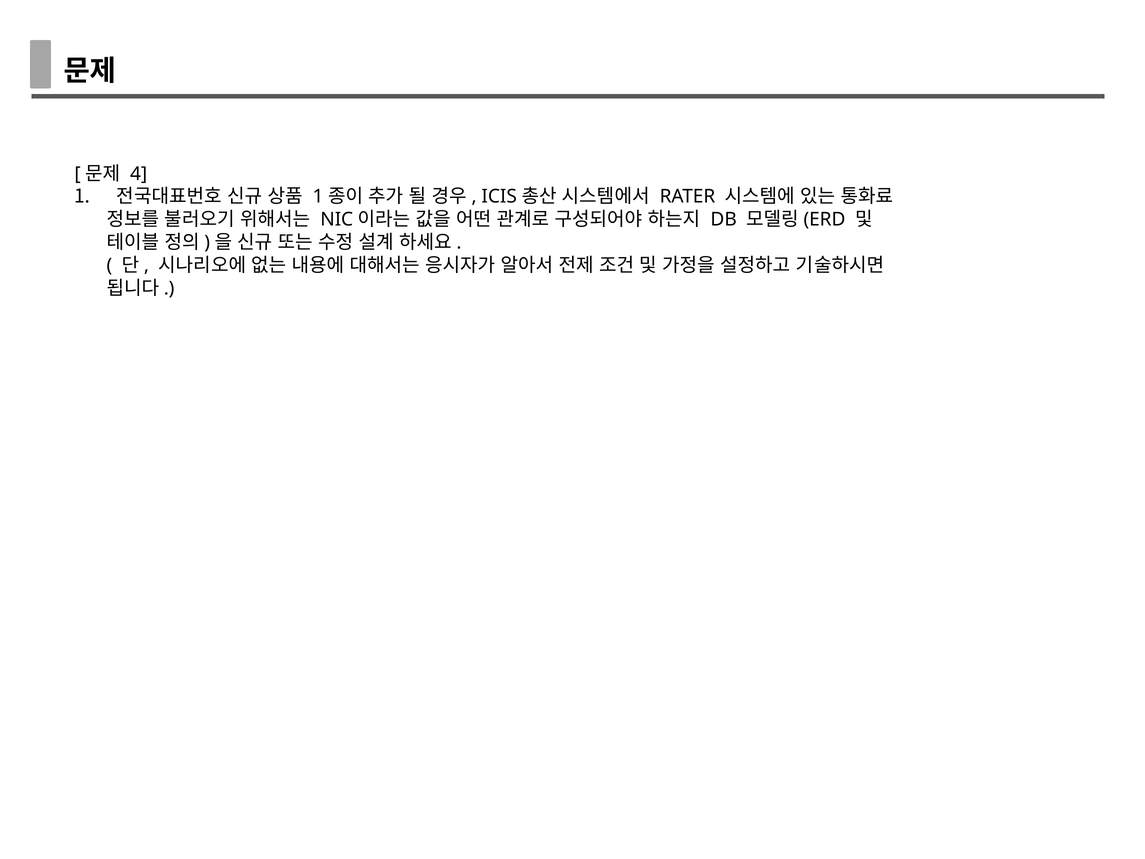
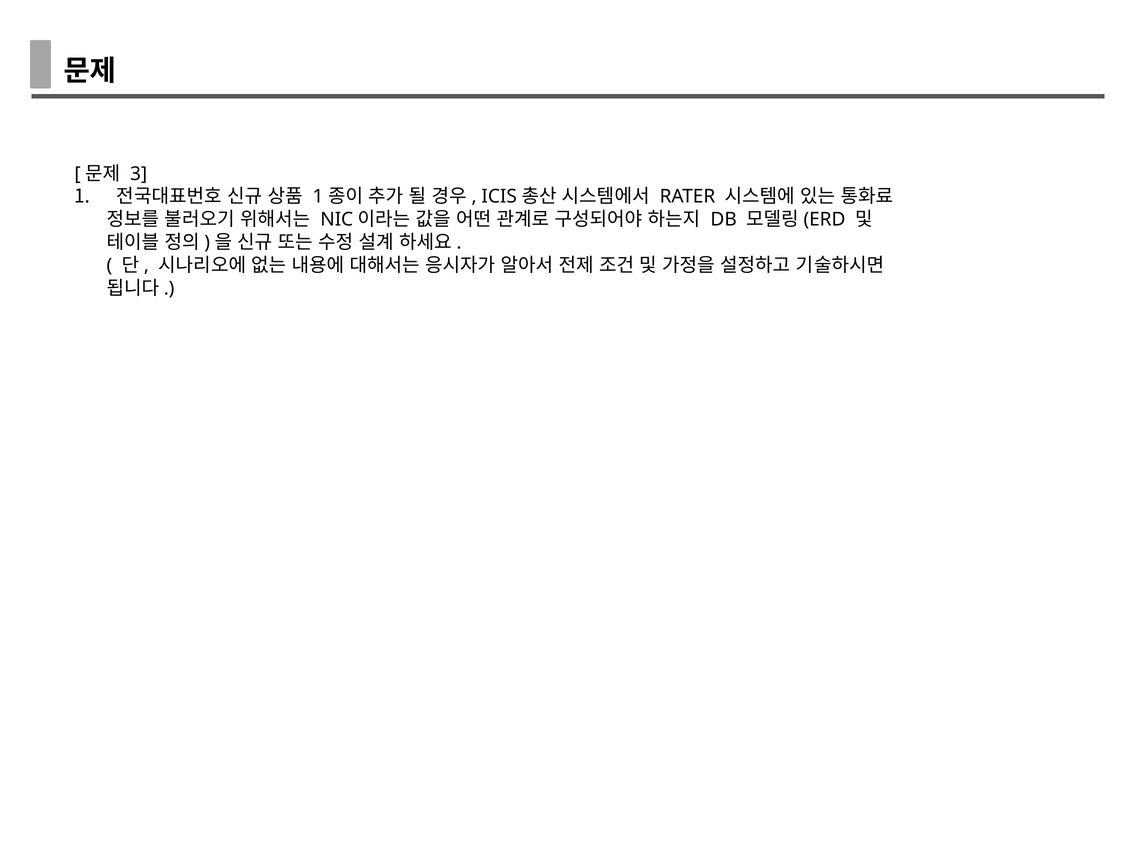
4: 4 -> 3
